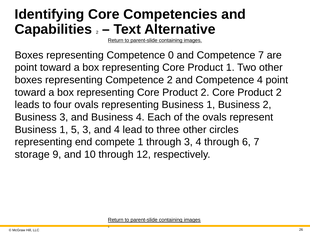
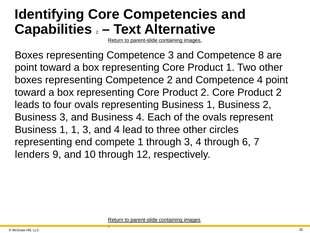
Competence 0: 0 -> 3
Competence 7: 7 -> 8
1 5: 5 -> 1
storage: storage -> lenders
